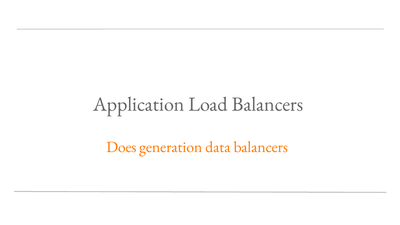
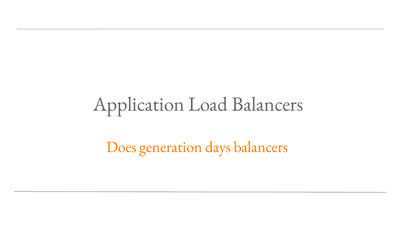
data: data -> days
